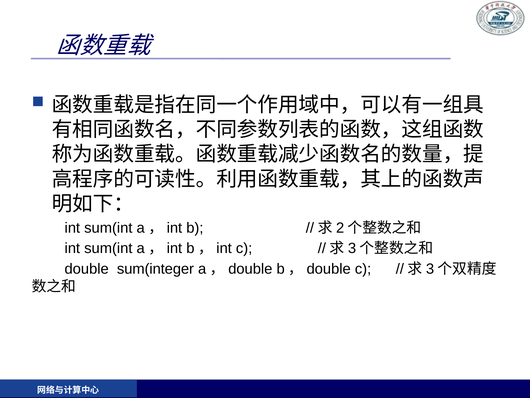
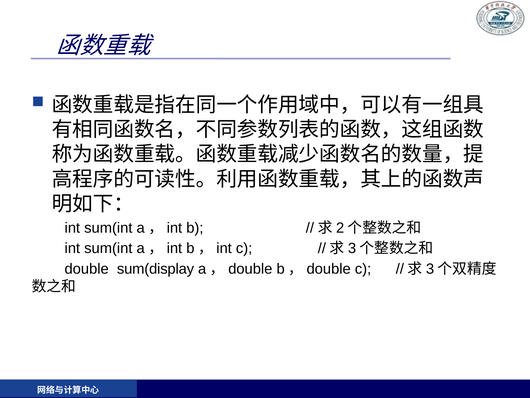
sum(integer: sum(integer -> sum(display
